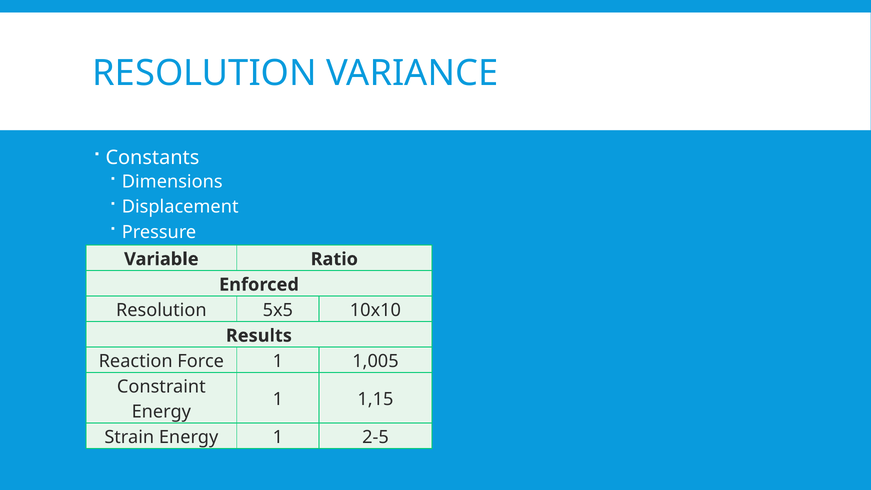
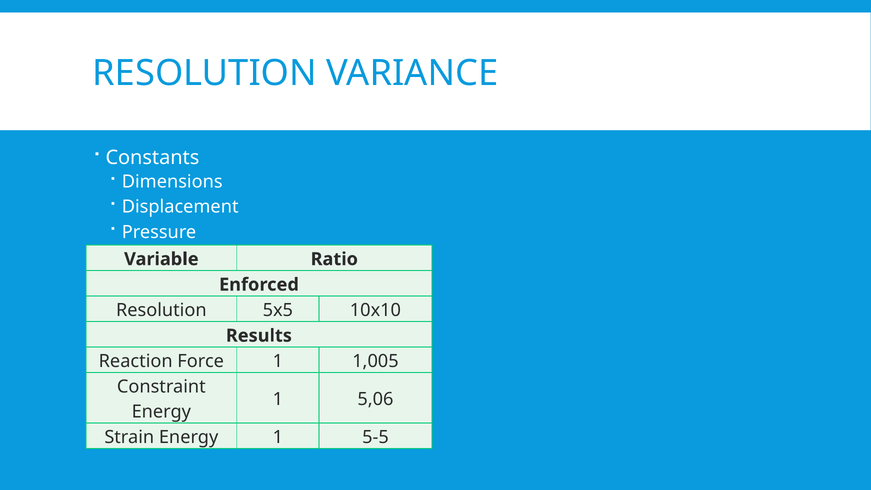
1,15: 1,15 -> 5,06
2-5: 2-5 -> 5-5
